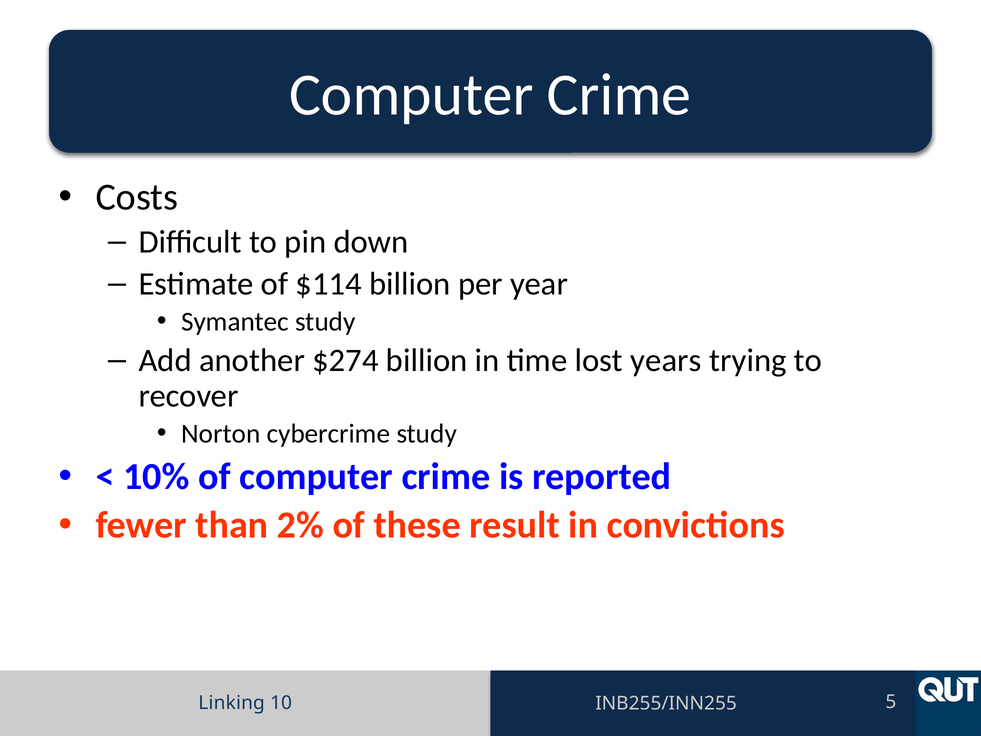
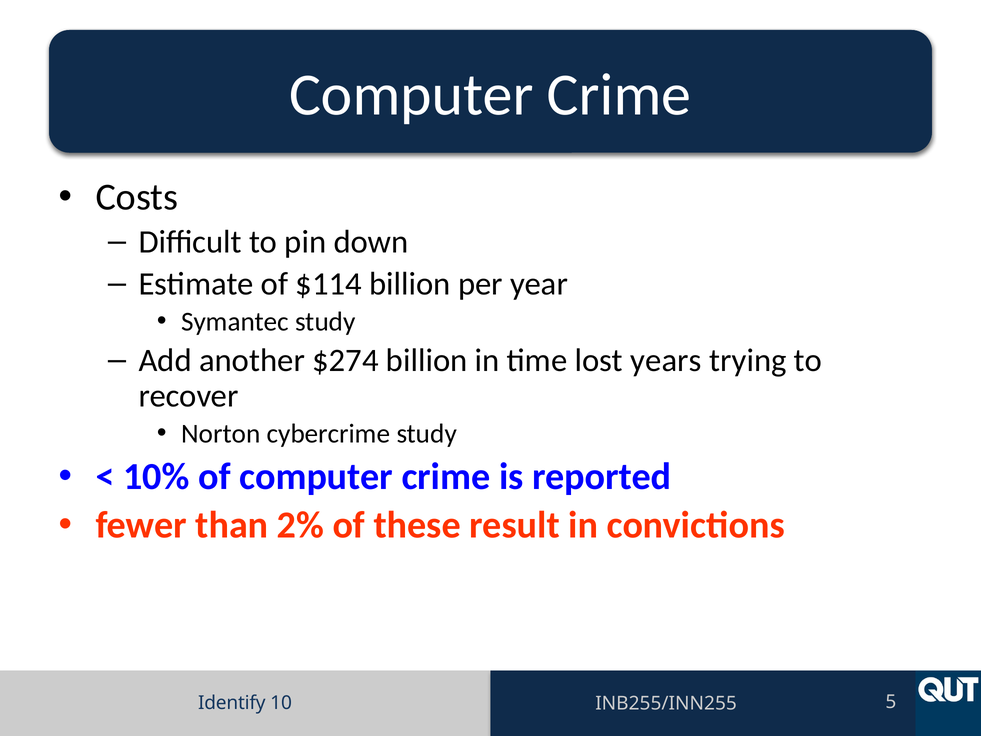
Linking: Linking -> Identify
